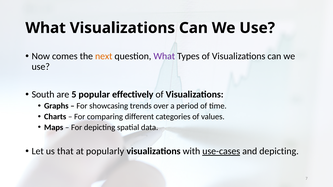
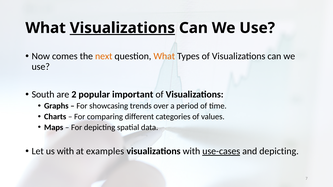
Visualizations at (122, 28) underline: none -> present
What at (164, 56) colour: purple -> orange
5: 5 -> 2
effectively: effectively -> important
us that: that -> with
popularly: popularly -> examples
